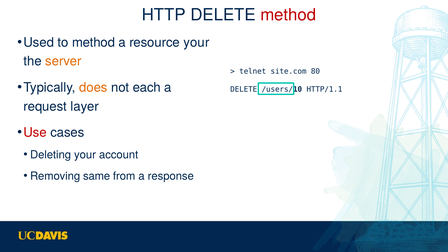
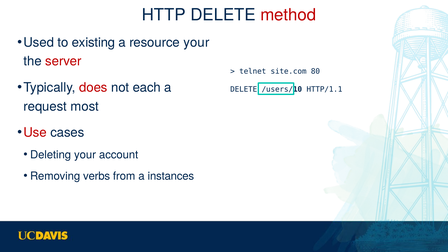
to method: method -> existing
server colour: orange -> red
does colour: orange -> red
layer: layer -> most
same: same -> verbs
response: response -> instances
